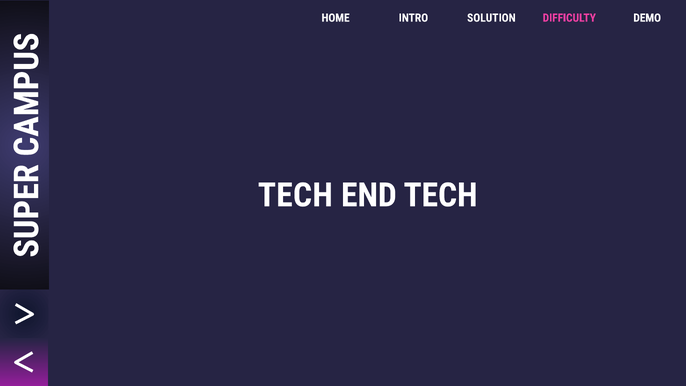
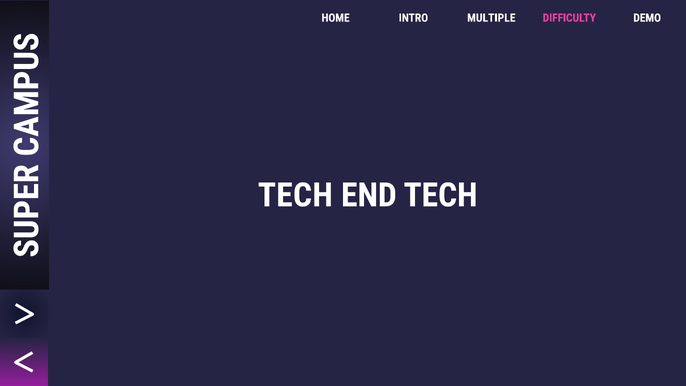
SOLUTION: SOLUTION -> MULTIPLE
